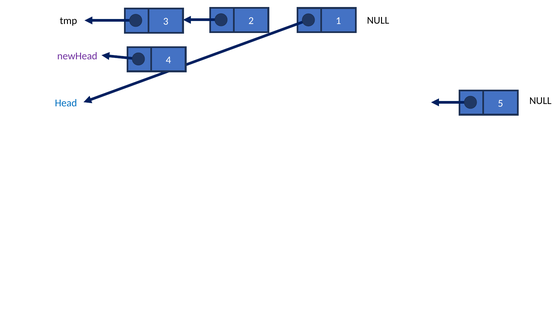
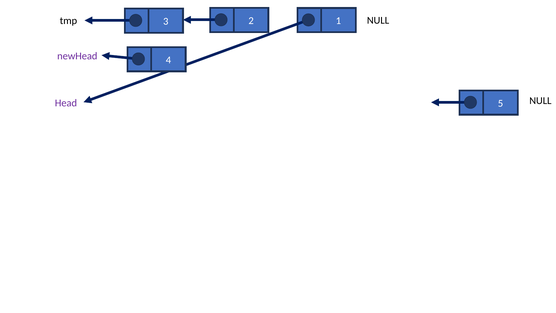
Head colour: blue -> purple
